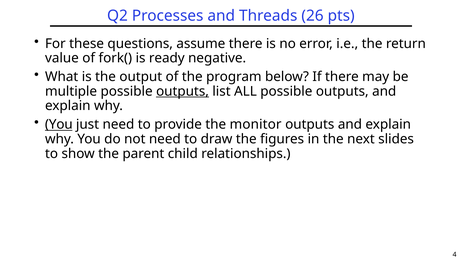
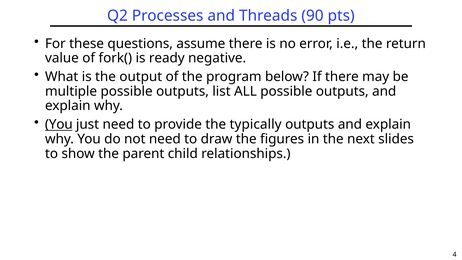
26: 26 -> 90
outputs at (182, 91) underline: present -> none
monitor: monitor -> typically
